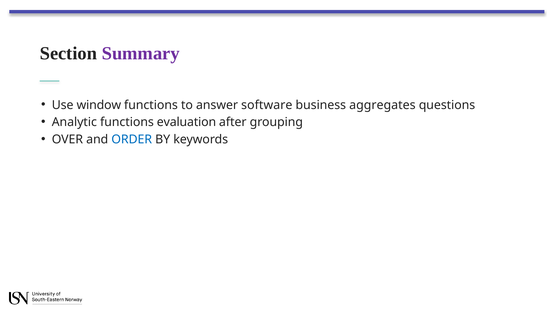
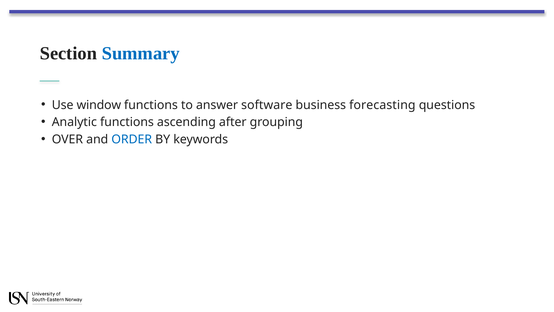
Summary colour: purple -> blue
aggregates: aggregates -> forecasting
evaluation: evaluation -> ascending
